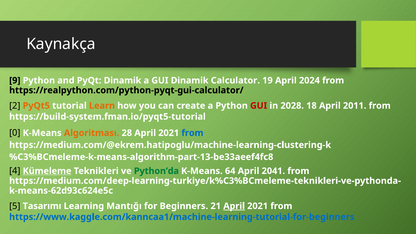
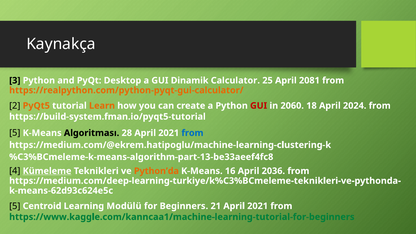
9: 9 -> 3
PyQt Dinamik: Dinamik -> Desktop
19: 19 -> 25
2024: 2024 -> 2081
https://realpython.com/python-pyqt-gui-calculator/ colour: black -> orange
2028: 2028 -> 2060
2011: 2011 -> 2024
0 at (15, 133): 0 -> 5
Algoritması colour: orange -> black
Python’da colour: green -> orange
64: 64 -> 16
2041: 2041 -> 2036
Tasarımı: Tasarımı -> Centroid
Mantığı: Mantığı -> Modülü
April at (234, 206) underline: present -> none
https://www.kaggle.com/kanncaa1/machine-learning-tutorial-for-beginners colour: blue -> green
